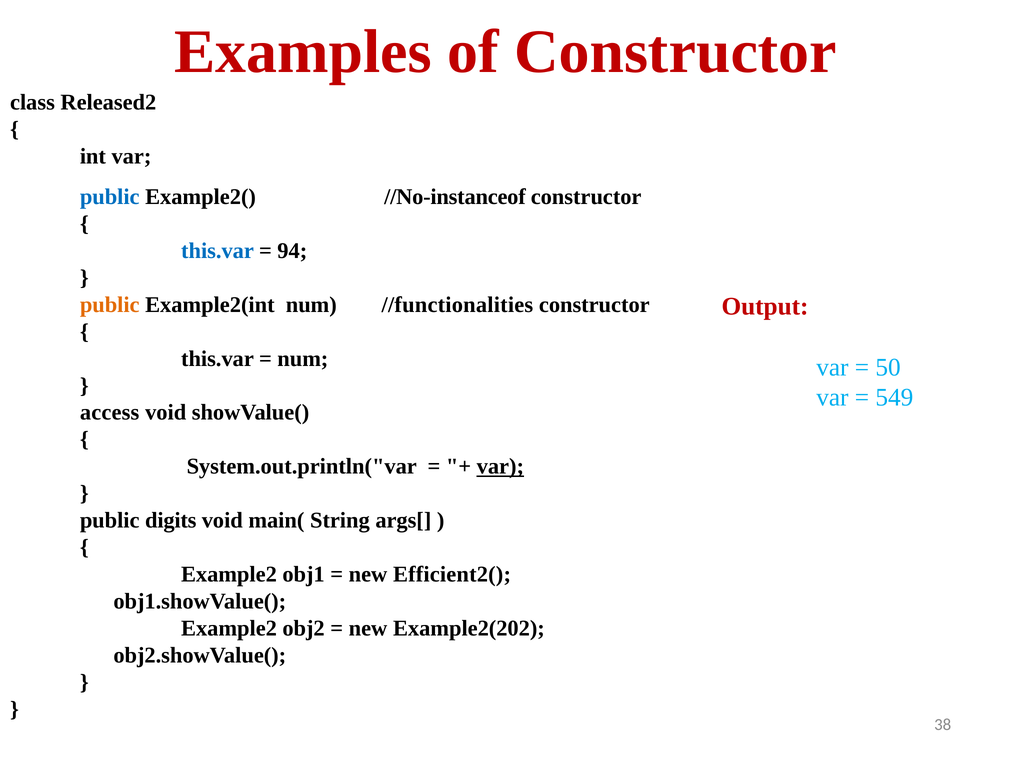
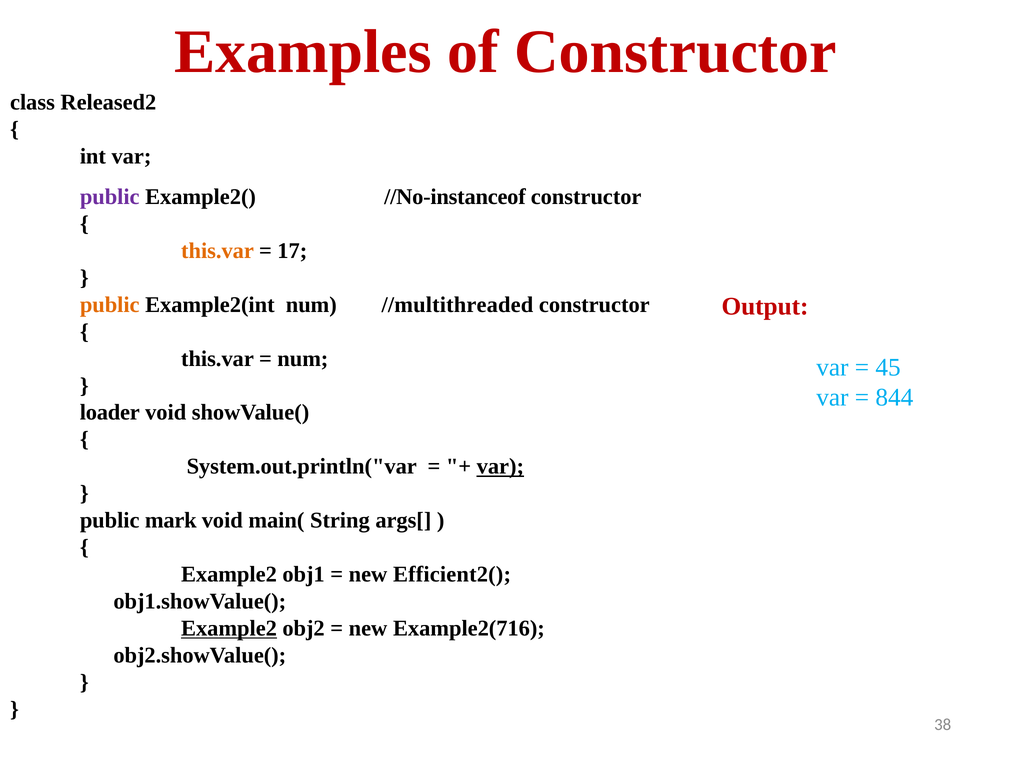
public at (110, 197) colour: blue -> purple
this.var at (217, 251) colour: blue -> orange
94: 94 -> 17
//functionalities: //functionalities -> //multithreaded
50: 50 -> 45
549: 549 -> 844
access: access -> loader
digits: digits -> mark
Example2 at (229, 628) underline: none -> present
Example2(202: Example2(202 -> Example2(716
